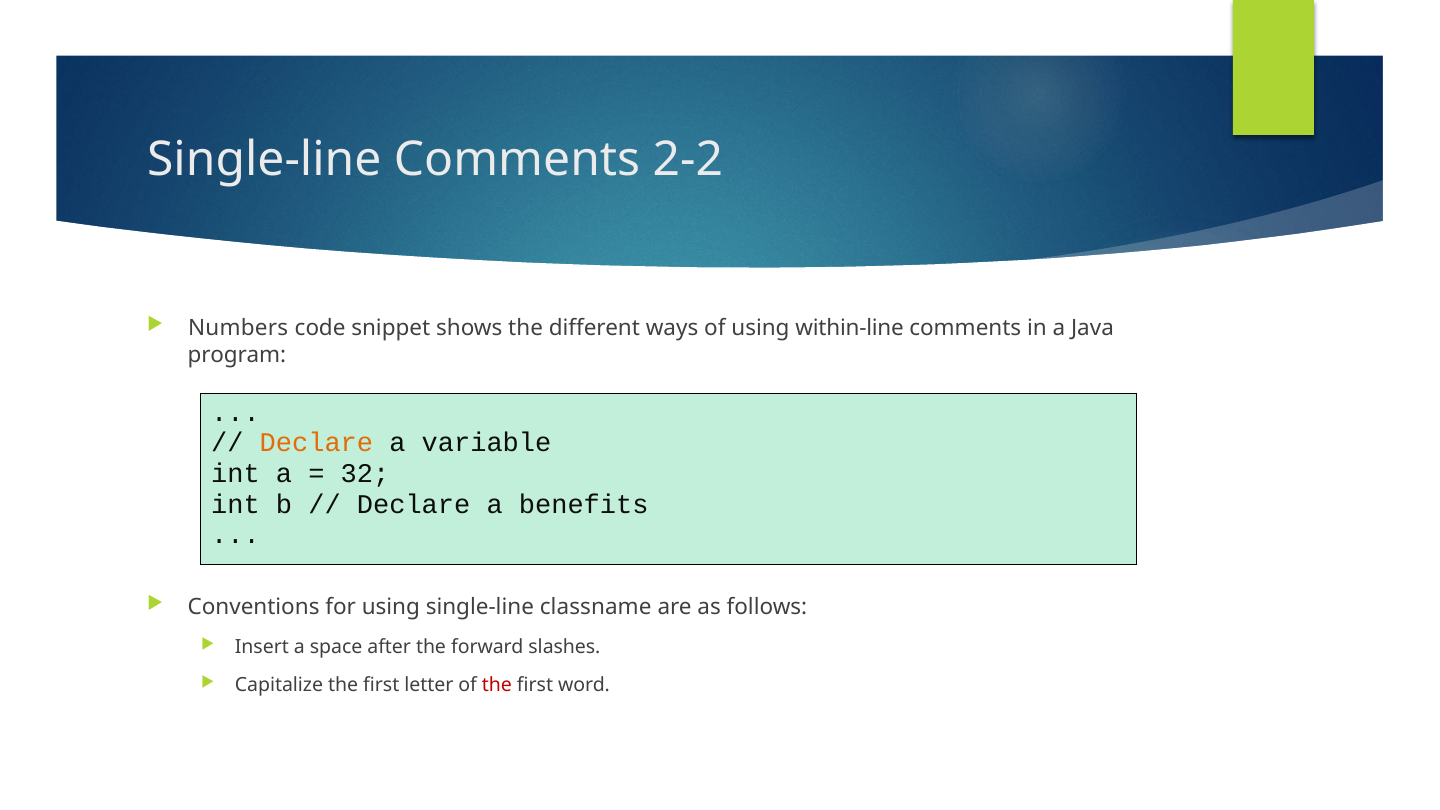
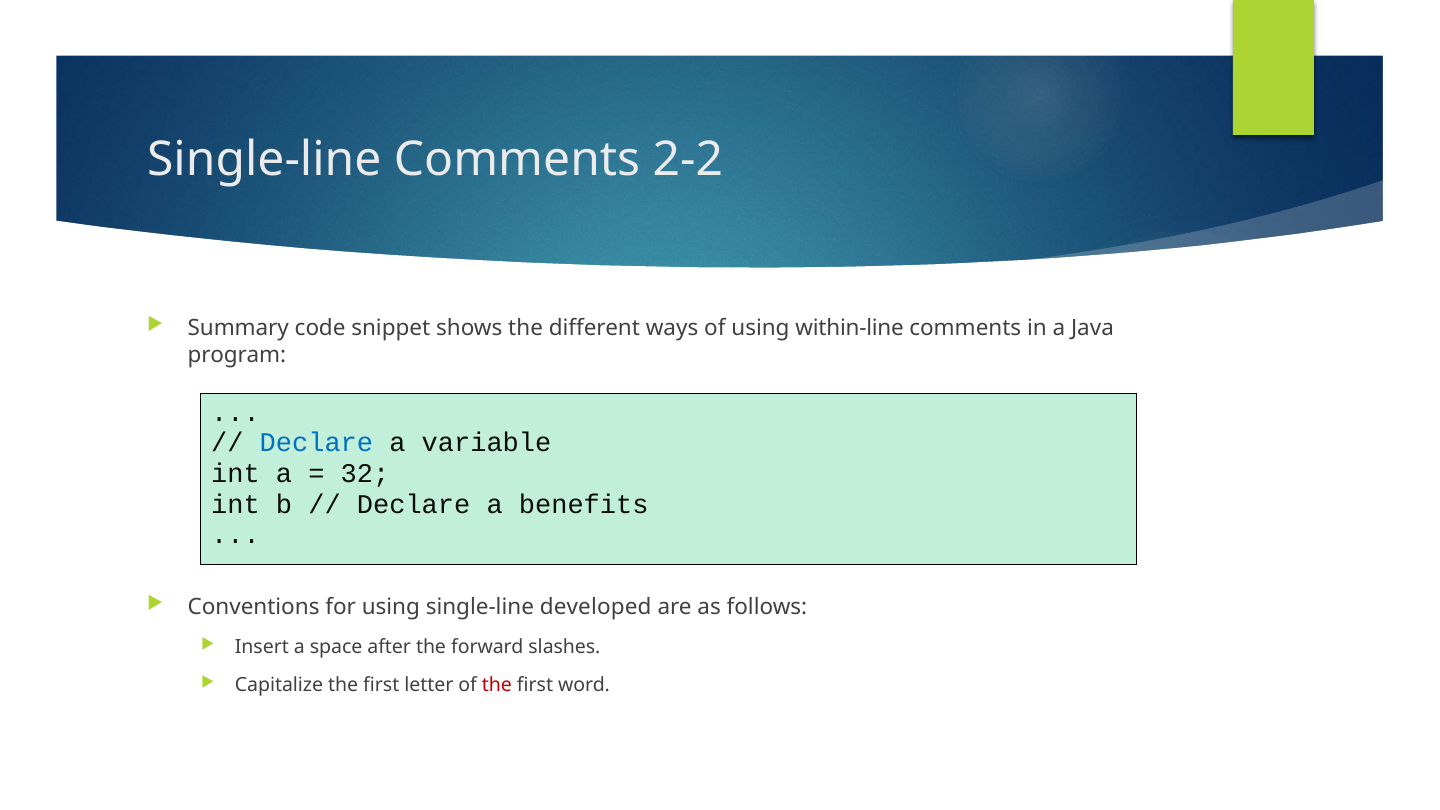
Numbers: Numbers -> Summary
Declare at (316, 443) colour: orange -> blue
classname: classname -> developed
